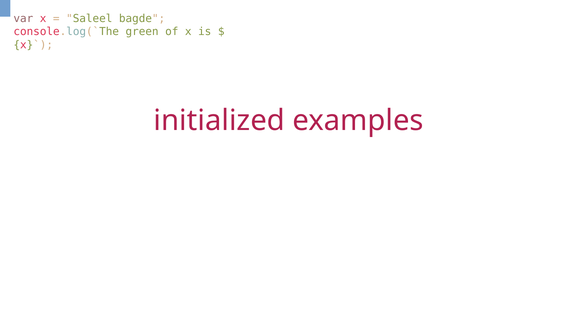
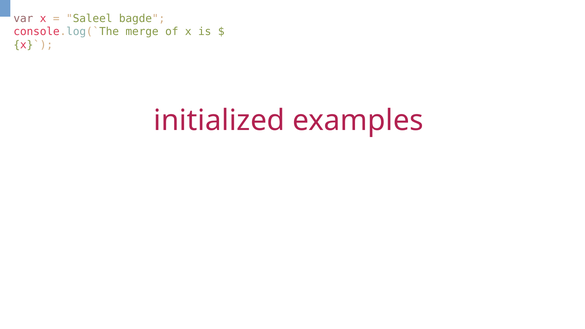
green: green -> merge
